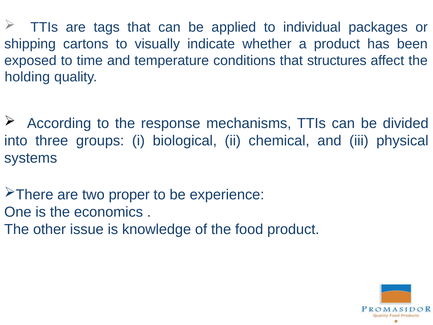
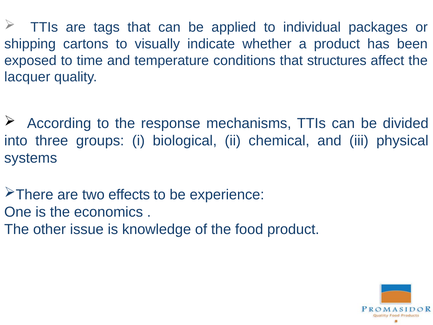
holding: holding -> lacquer
proper: proper -> effects
